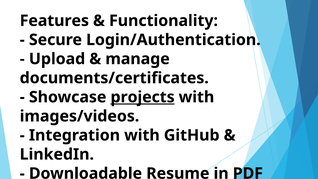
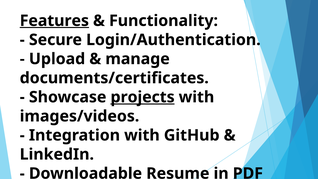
Features underline: none -> present
